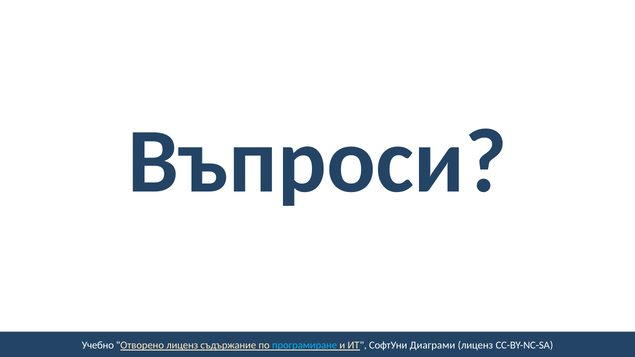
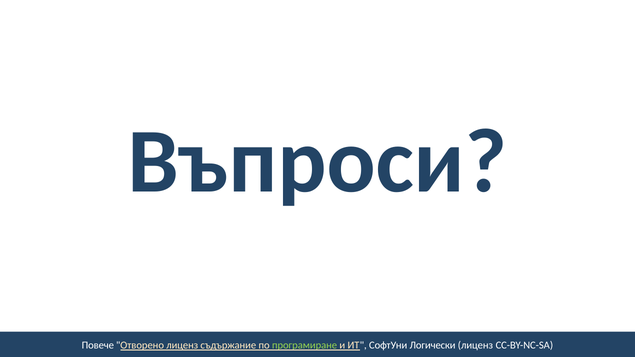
Учебно: Учебно -> Повече
програмиране colour: light blue -> light green
Диаграми: Диаграми -> Логически
